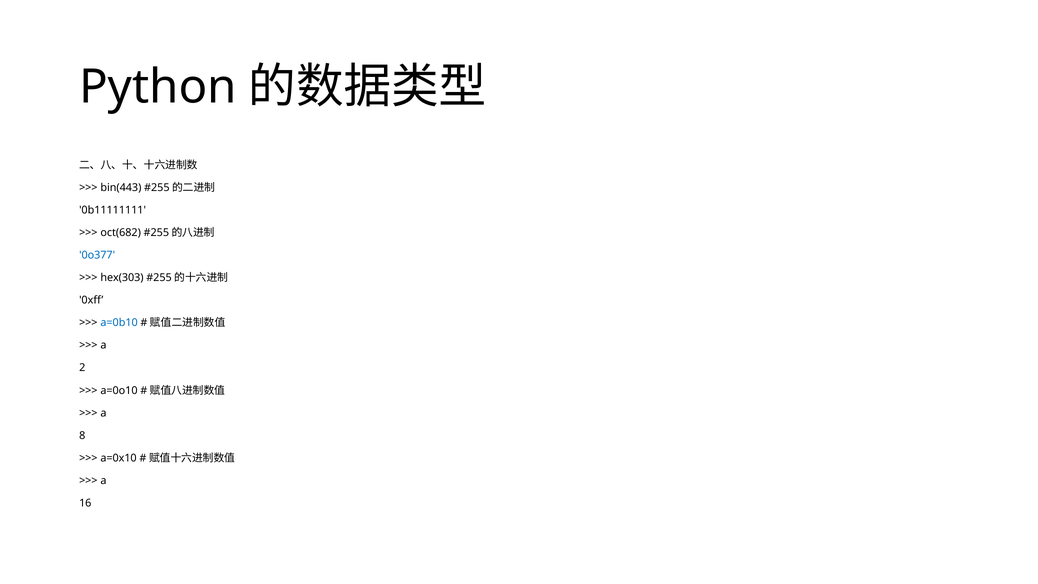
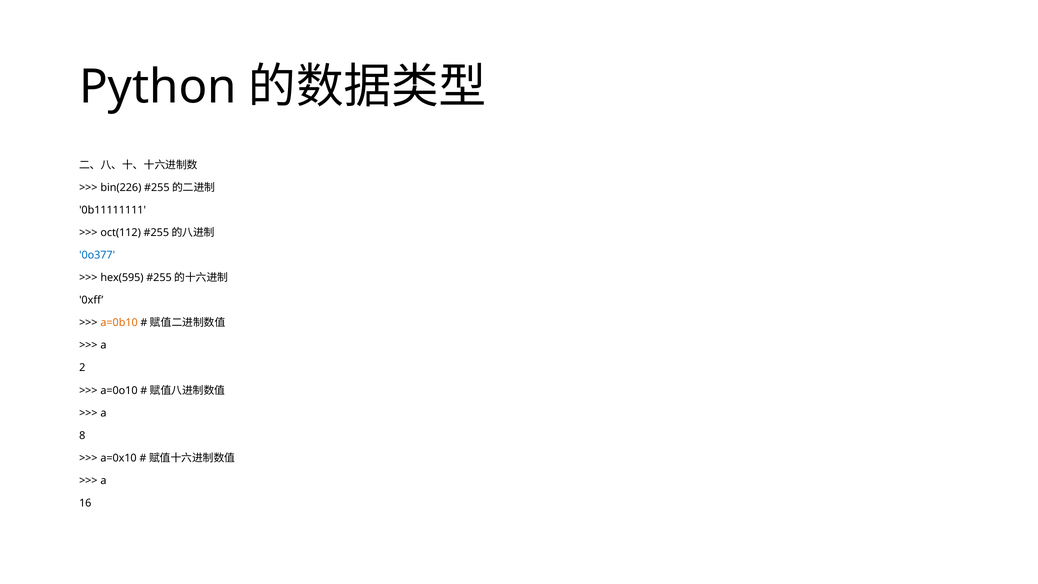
bin(443: bin(443 -> bin(226
oct(682: oct(682 -> oct(112
hex(303: hex(303 -> hex(595
a=0b10 colour: blue -> orange
